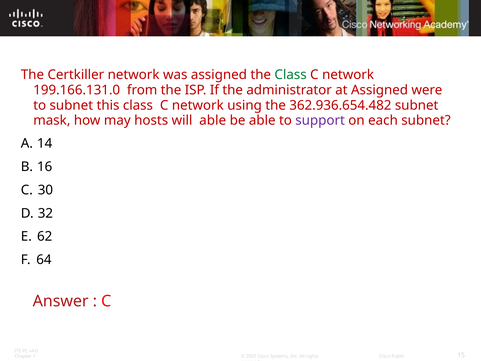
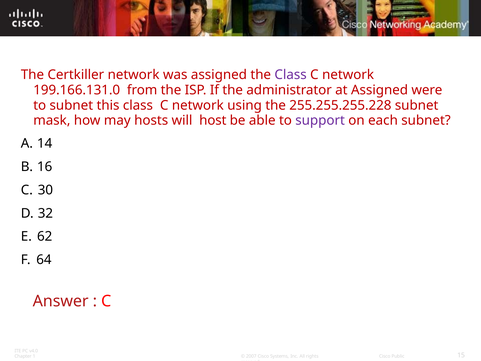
Class at (291, 75) colour: green -> purple
362.936.654.482: 362.936.654.482 -> 255.255.255.228
will able: able -> host
